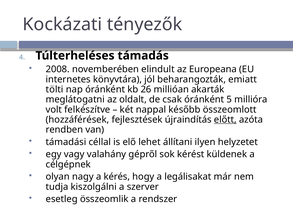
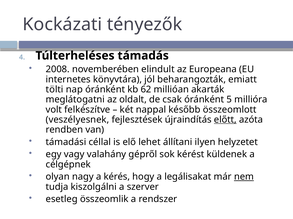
26: 26 -> 62
hozzáférések: hozzáférések -> veszélyesnek
nem underline: none -> present
